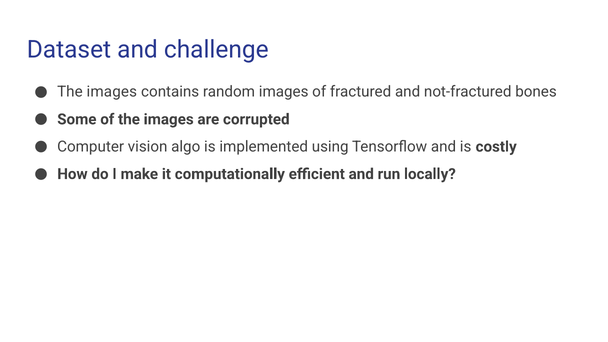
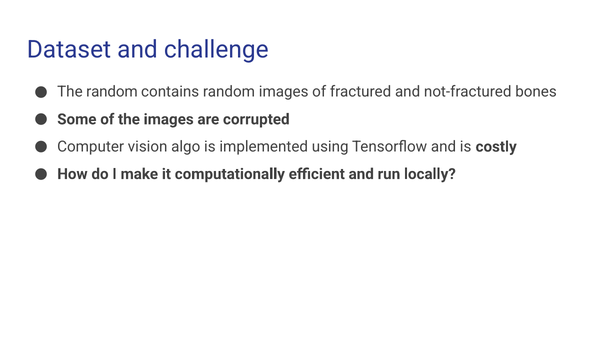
images at (112, 92): images -> random
